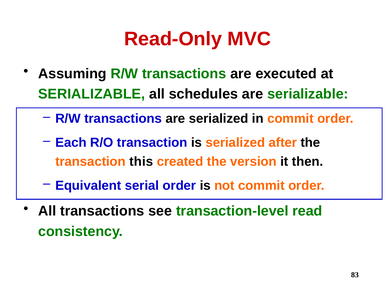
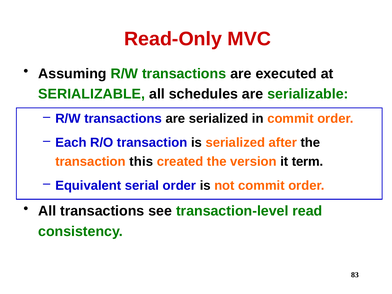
then: then -> term
